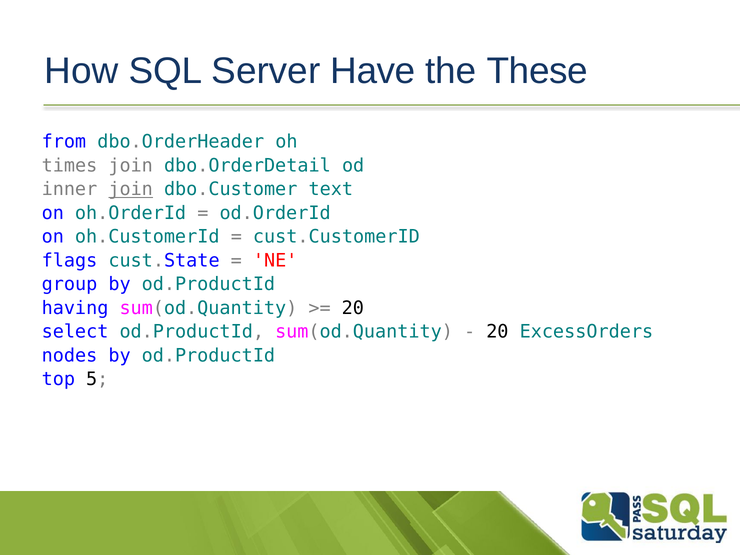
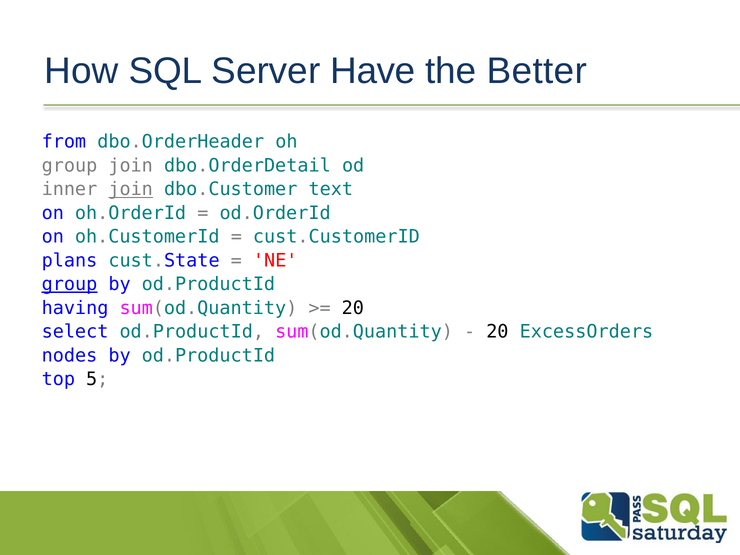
These: These -> Better
times at (70, 166): times -> group
flags: flags -> plans
group at (70, 284) underline: none -> present
